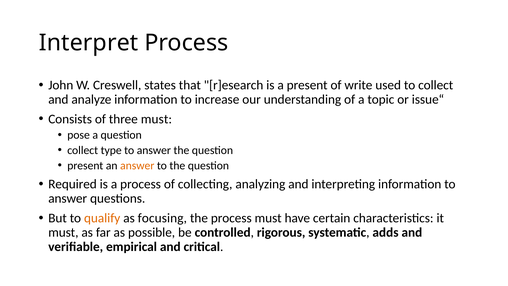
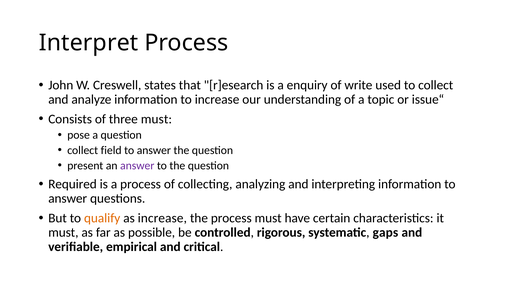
a present: present -> enquiry
type: type -> field
answer at (137, 165) colour: orange -> purple
as focusing: focusing -> increase
adds: adds -> gaps
